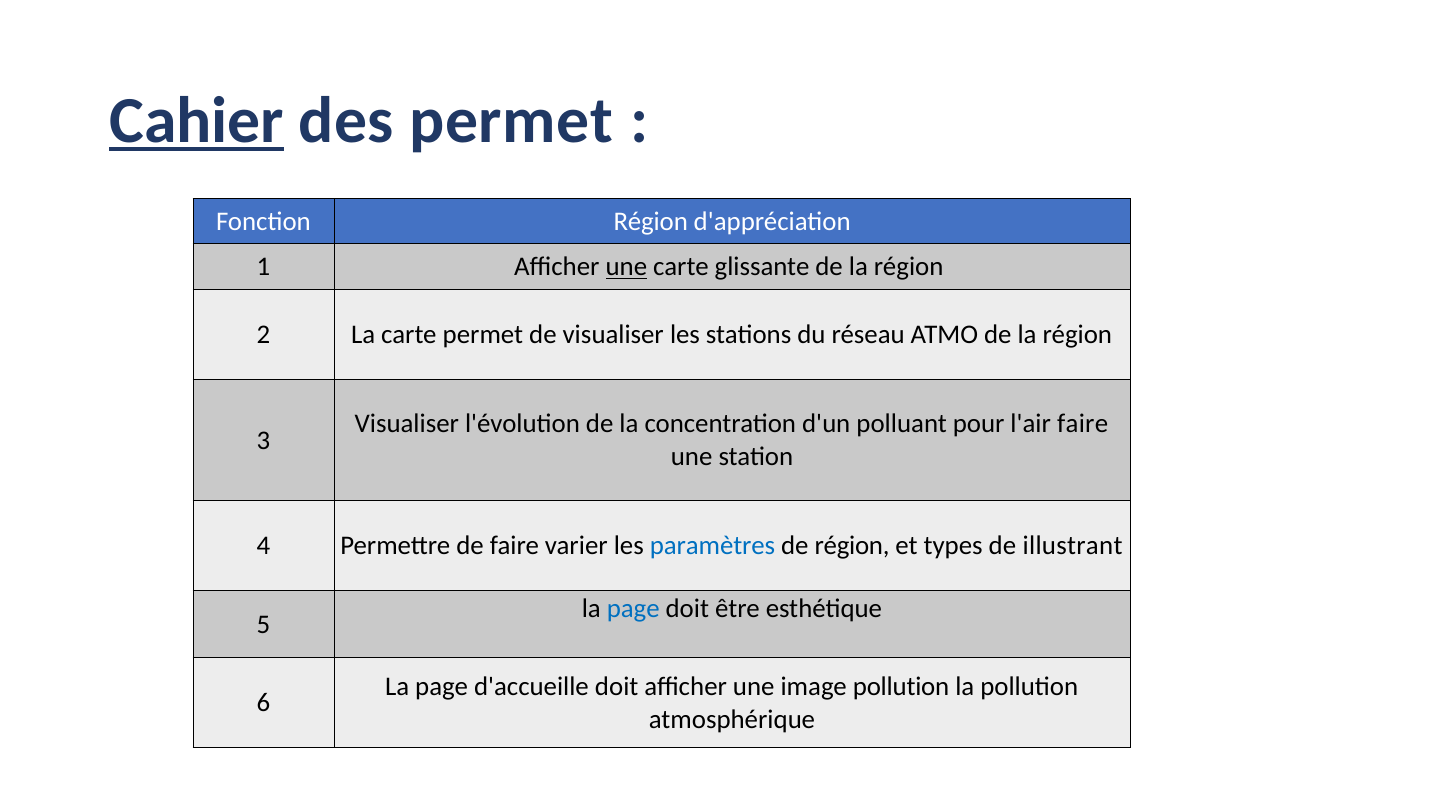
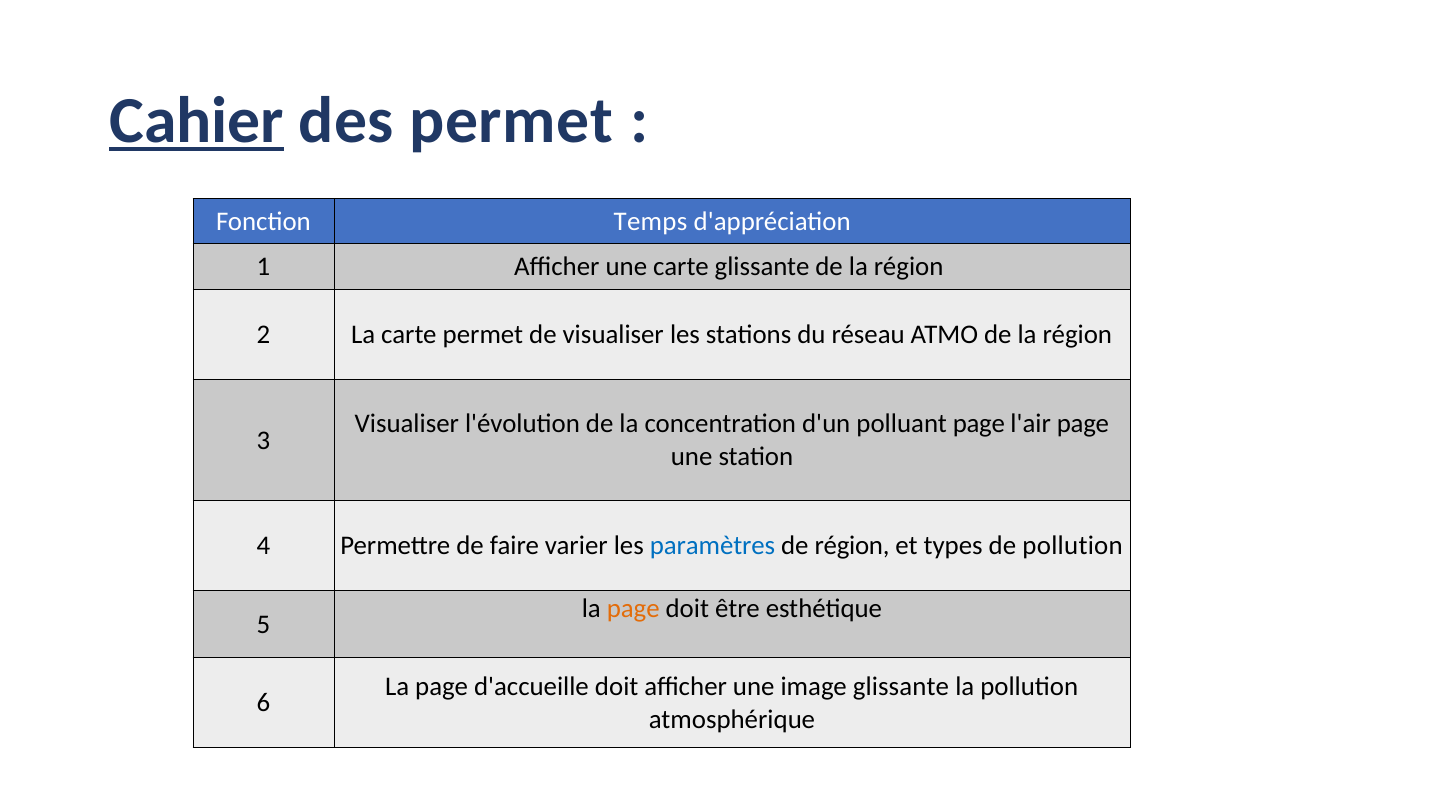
Fonction Région: Région -> Temps
une at (626, 267) underline: present -> none
polluant pour: pour -> page
l'air faire: faire -> page
de illustrant: illustrant -> pollution
page at (633, 608) colour: blue -> orange
image pollution: pollution -> glissante
